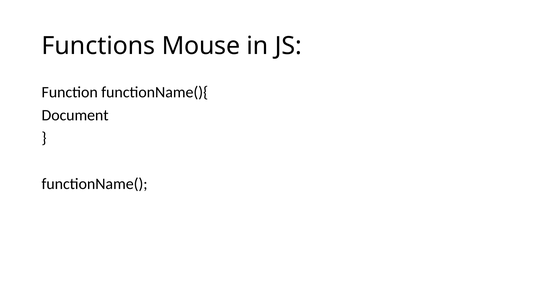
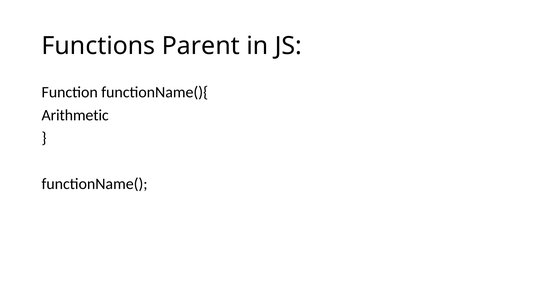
Mouse: Mouse -> Parent
Document: Document -> Arithmetic
